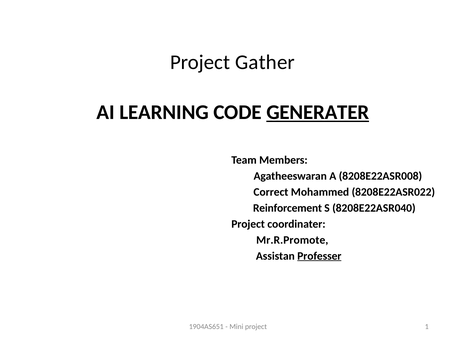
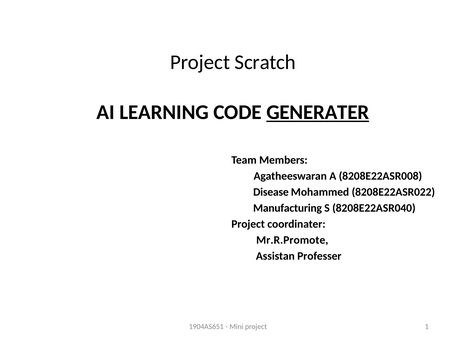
Gather: Gather -> Scratch
Correct: Correct -> Disease
Reinforcement: Reinforcement -> Manufacturing
Professer underline: present -> none
